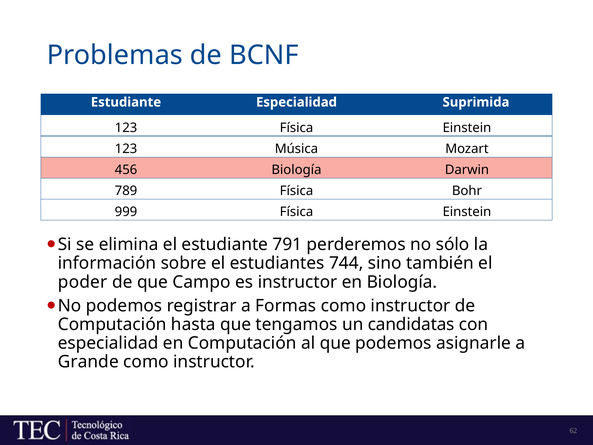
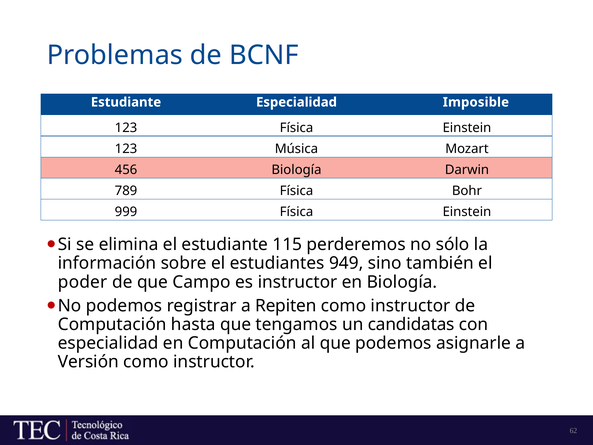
Suprimida: Suprimida -> Imposible
791: 791 -> 115
744: 744 -> 949
Formas: Formas -> Repiten
Grande: Grande -> Versión
